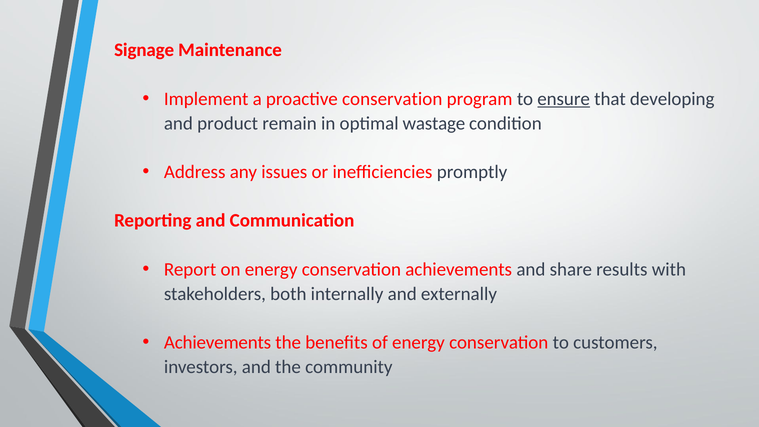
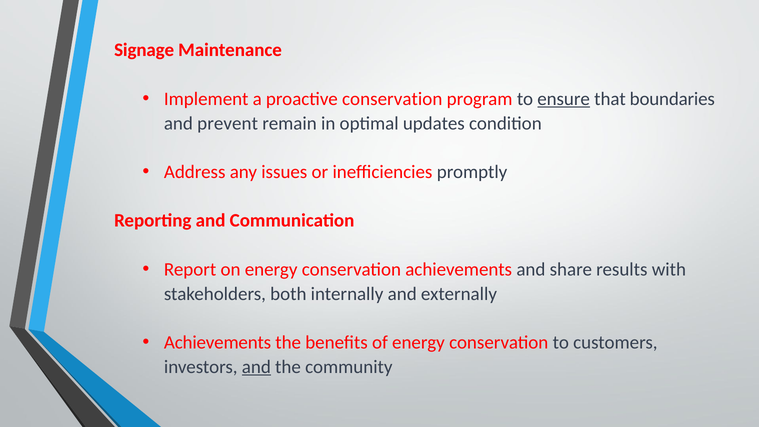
developing: developing -> boundaries
product: product -> prevent
wastage: wastage -> updates
and at (256, 367) underline: none -> present
